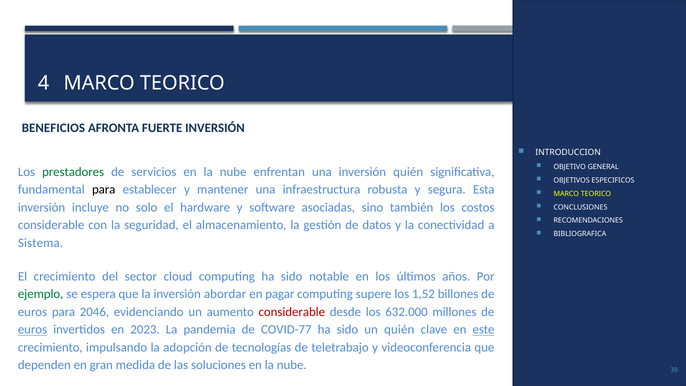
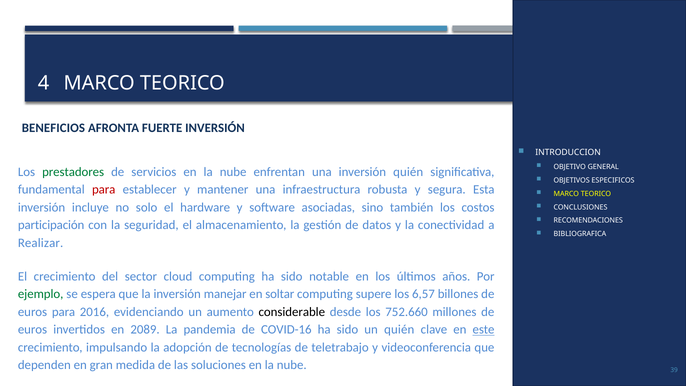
para at (104, 190) colour: black -> red
considerable at (51, 225): considerable -> participación
Sistema: Sistema -> Realizar
abordar: abordar -> manejar
pagar: pagar -> soltar
1,52: 1,52 -> 6,57
2046: 2046 -> 2016
considerable at (292, 312) colour: red -> black
632.000: 632.000 -> 752.660
euros at (33, 330) underline: present -> none
2023: 2023 -> 2089
COVID-77: COVID-77 -> COVID-16
